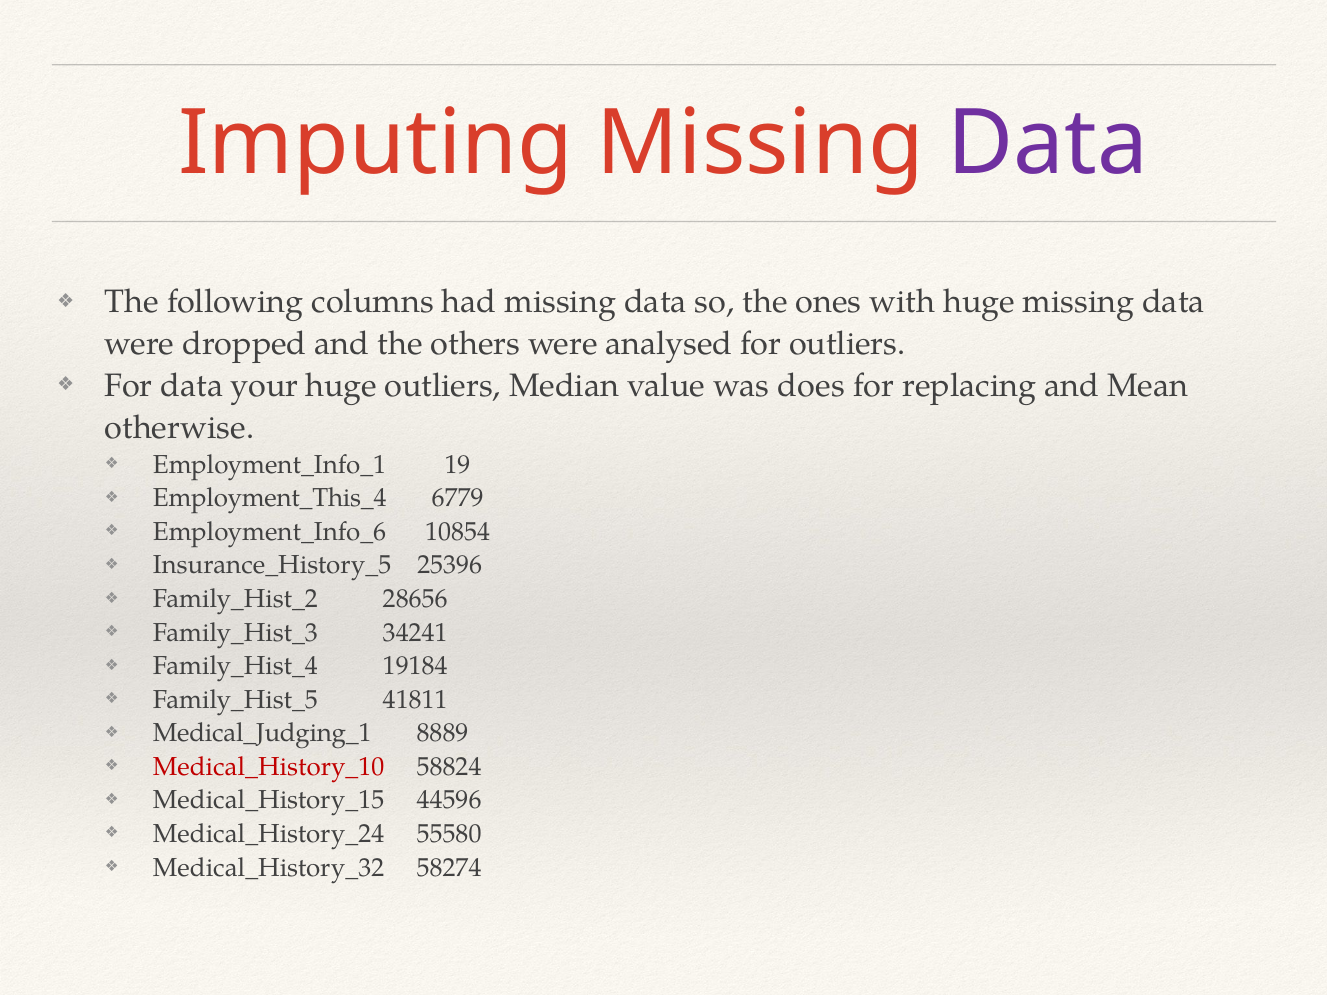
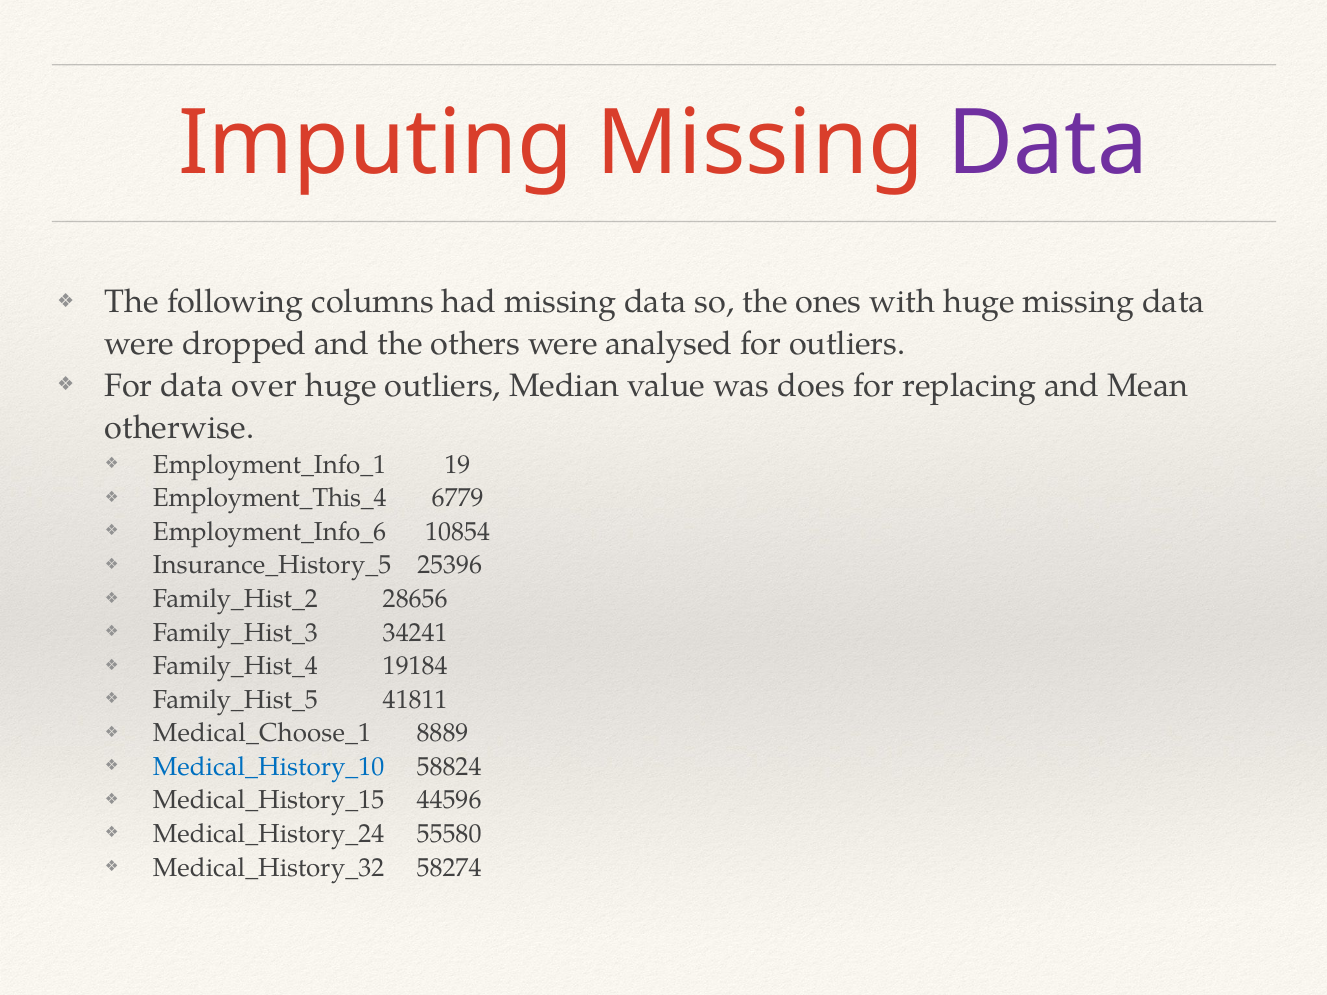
your: your -> over
Medical_Judging_1: Medical_Judging_1 -> Medical_Choose_1
Medical_History_10 colour: red -> blue
